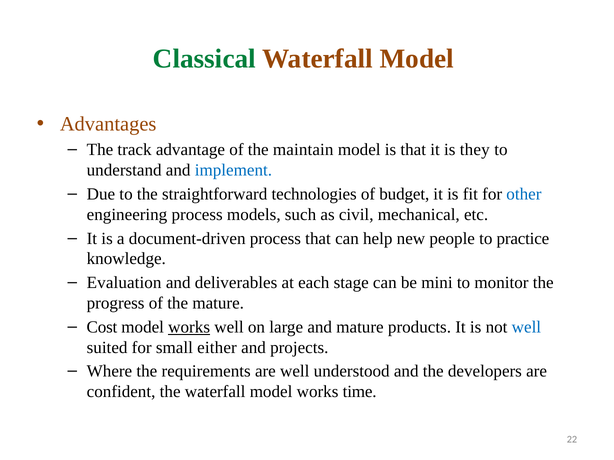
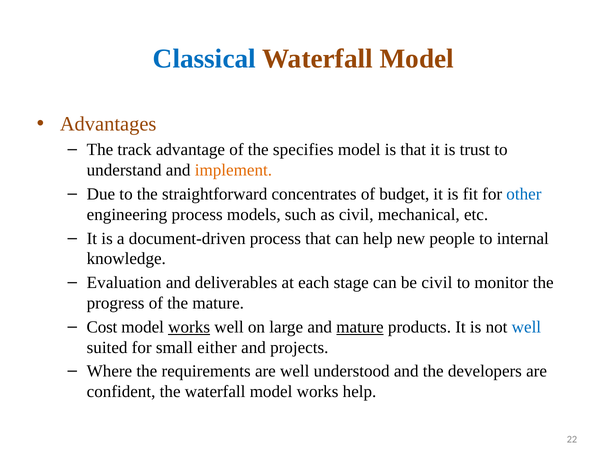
Classical colour: green -> blue
maintain: maintain -> specifies
they: they -> trust
implement colour: blue -> orange
technologies: technologies -> concentrates
practice: practice -> internal
be mini: mini -> civil
mature at (360, 327) underline: none -> present
works time: time -> help
